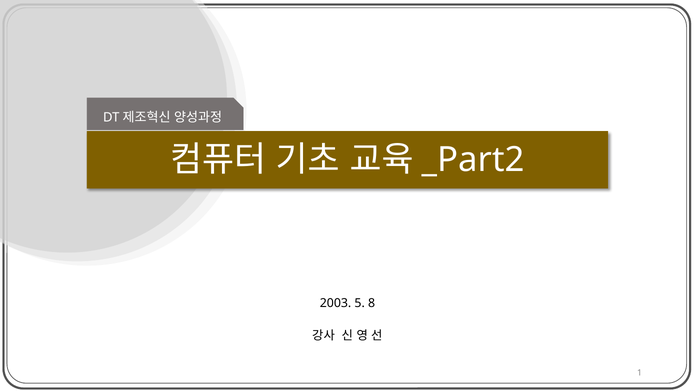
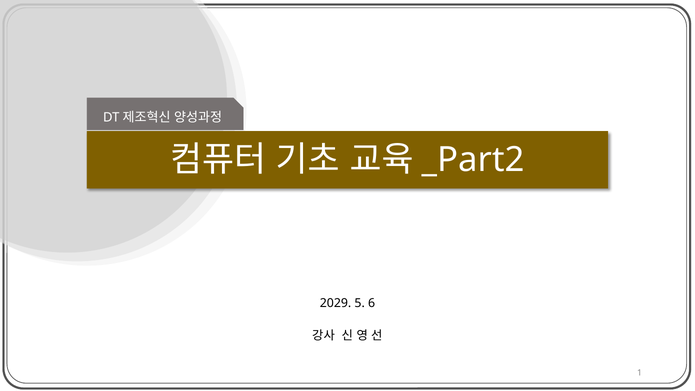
2003: 2003 -> 2029
8: 8 -> 6
